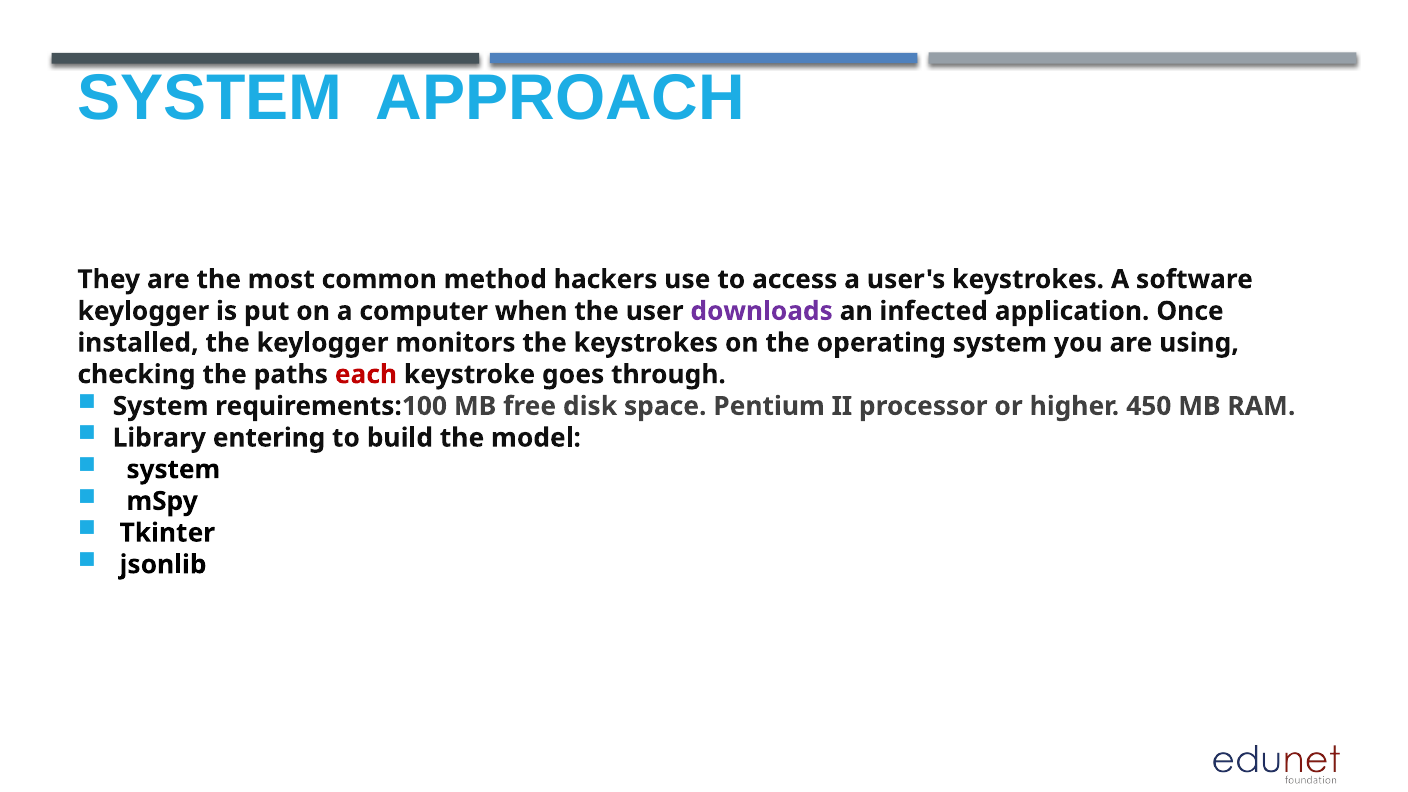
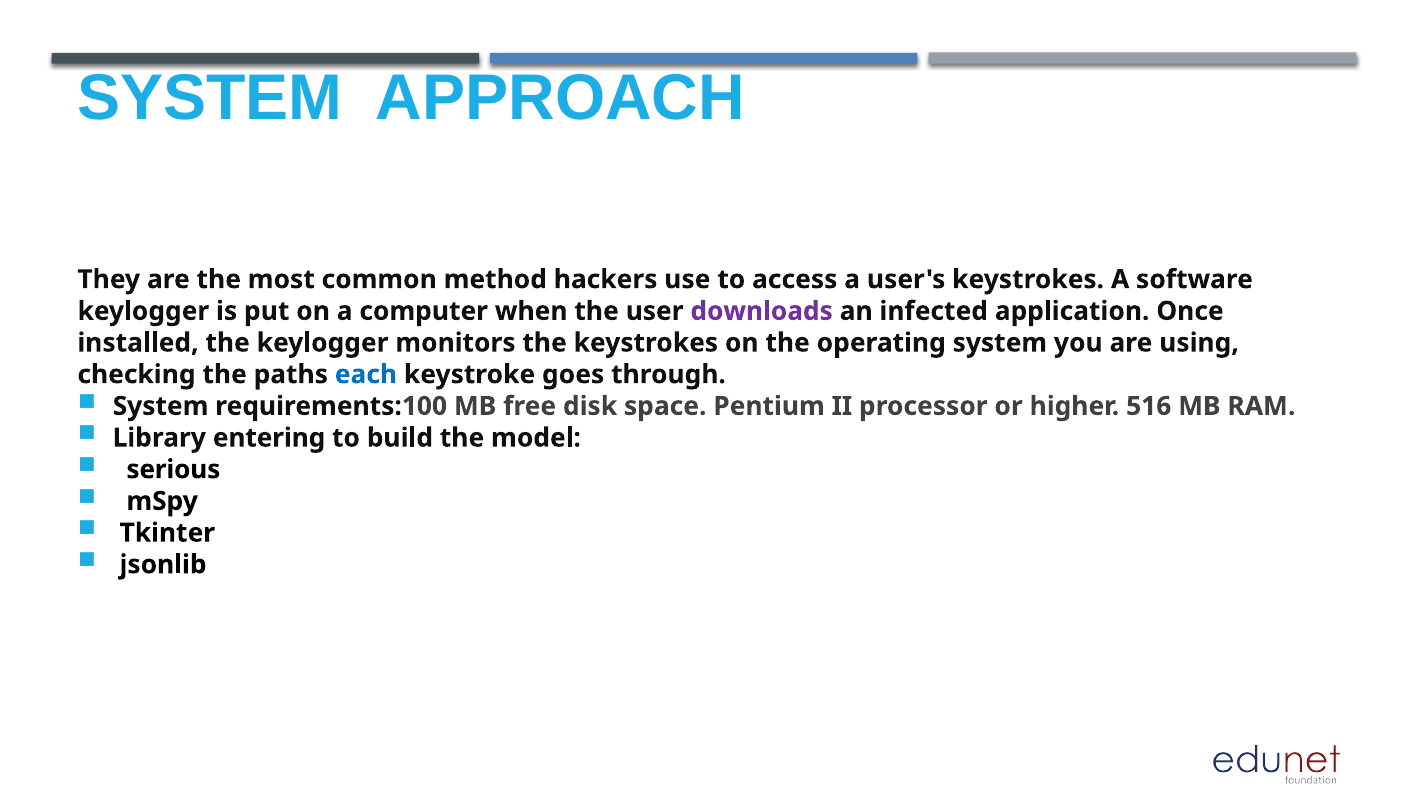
each colour: red -> blue
450: 450 -> 516
system at (173, 470): system -> serious
